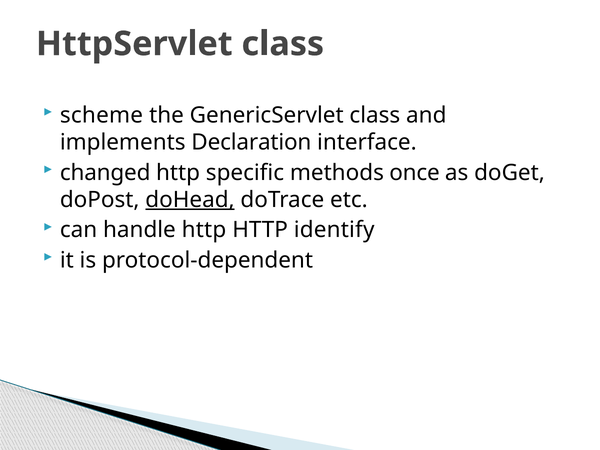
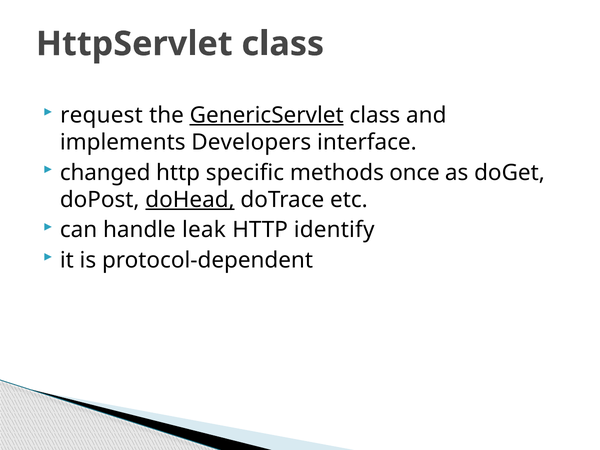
scheme: scheme -> request
GenericServlet underline: none -> present
Declaration: Declaration -> Developers
handle http: http -> leak
